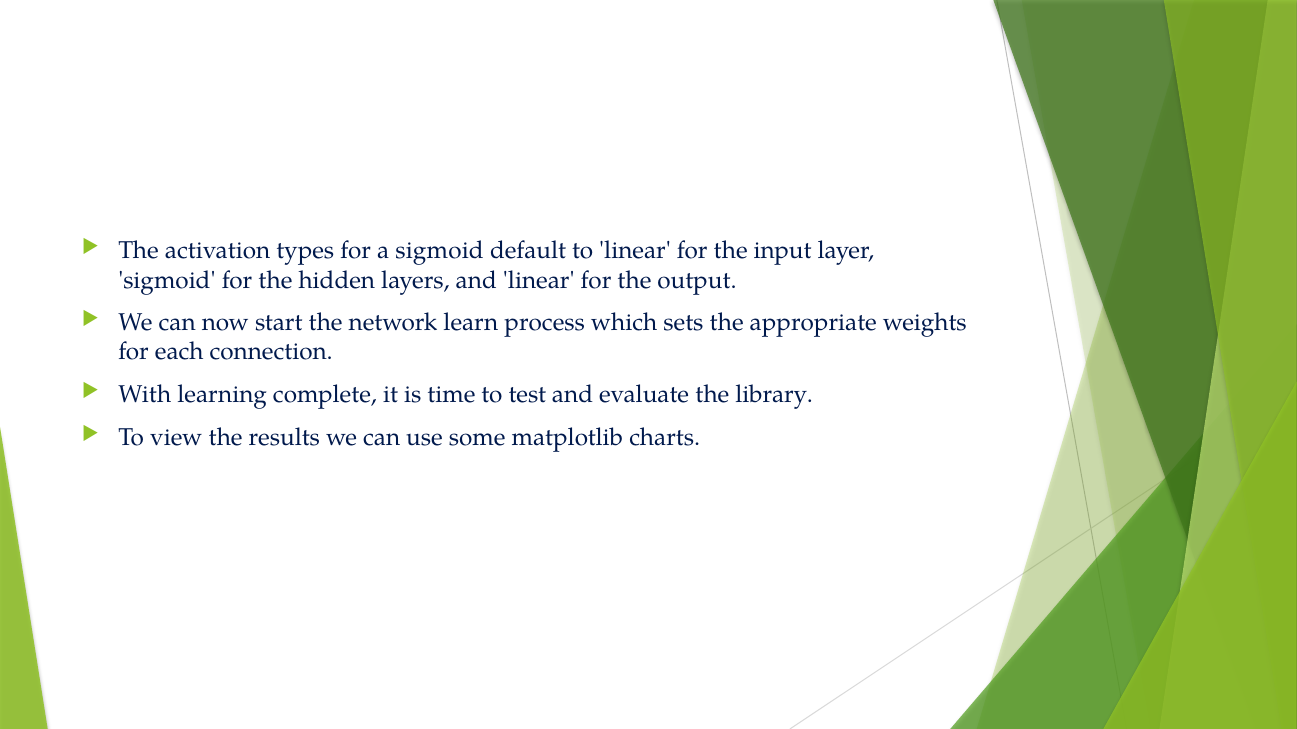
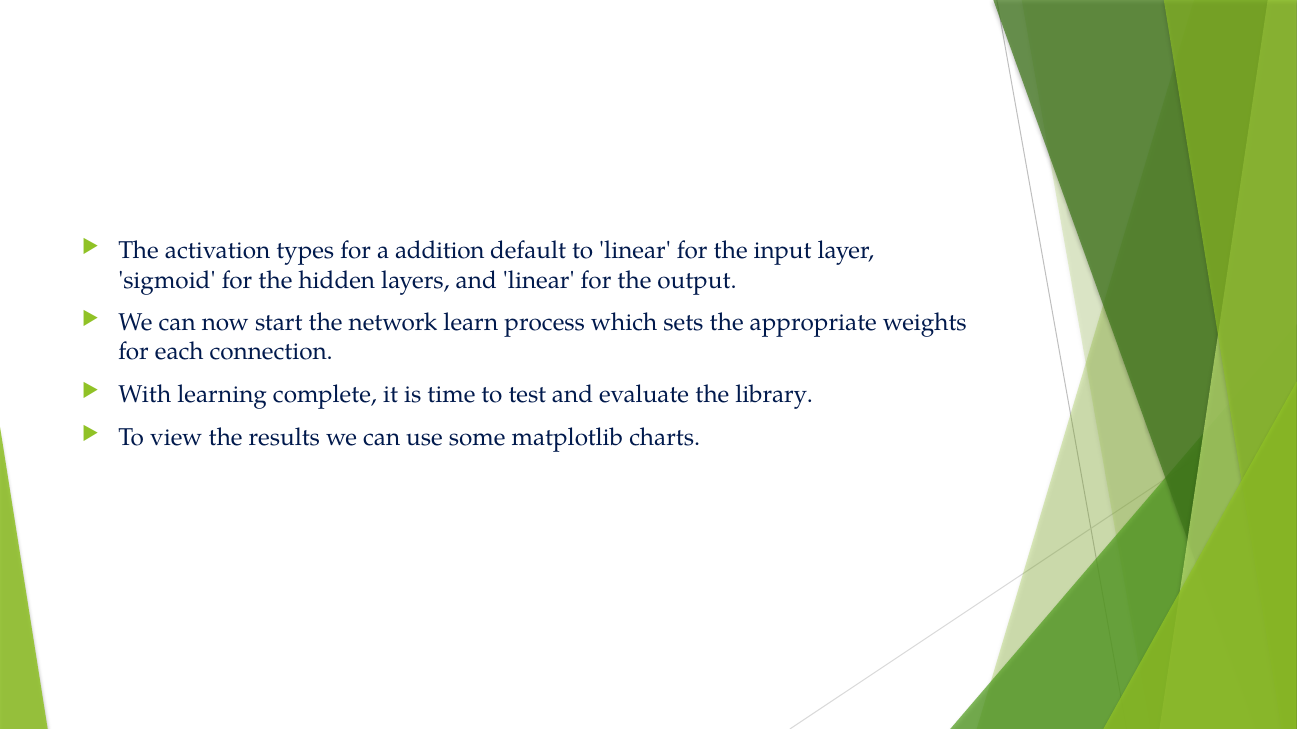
a sigmoid: sigmoid -> addition
